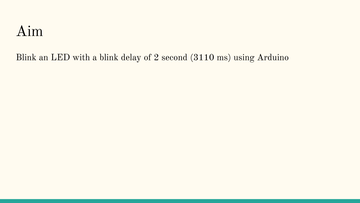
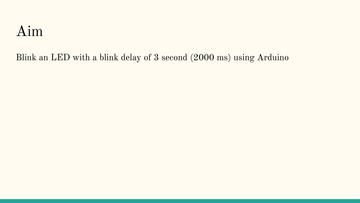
2: 2 -> 3
3110: 3110 -> 2000
